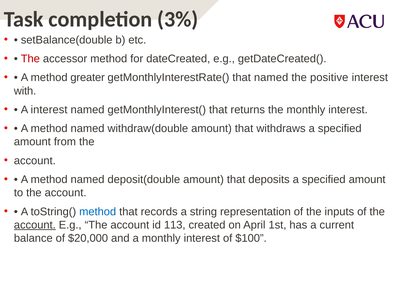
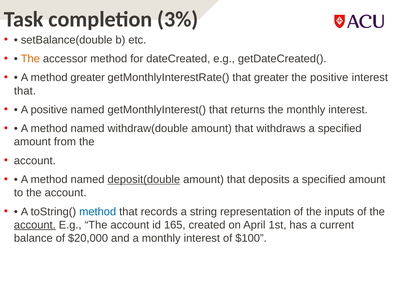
The at (30, 59) colour: red -> orange
that named: named -> greater
with at (25, 91): with -> that
A interest: interest -> positive
deposit(double underline: none -> present
113: 113 -> 165
